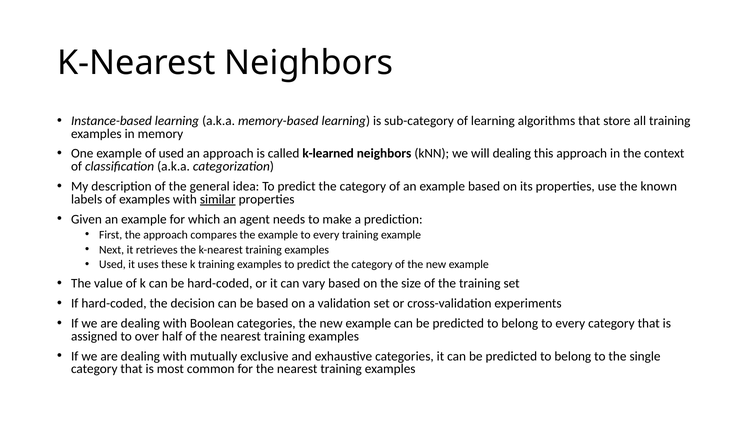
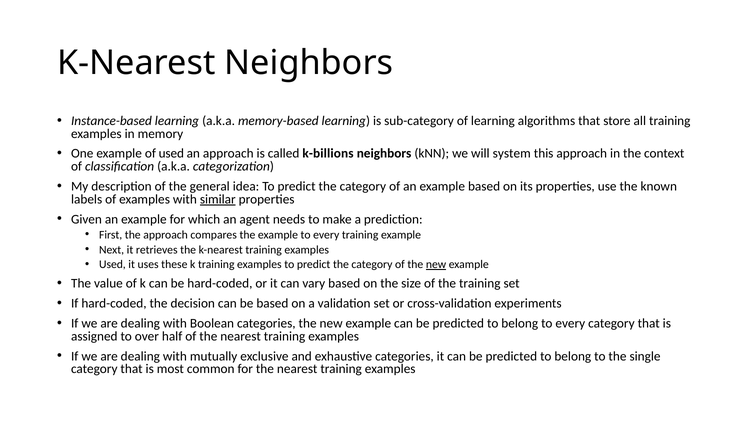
k-learned: k-learned -> k-billions
will dealing: dealing -> system
new at (436, 264) underline: none -> present
